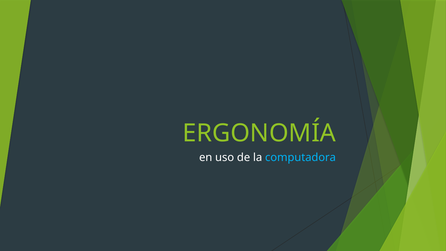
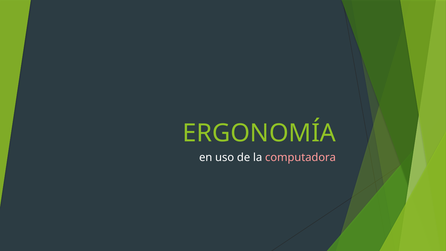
computadora colour: light blue -> pink
